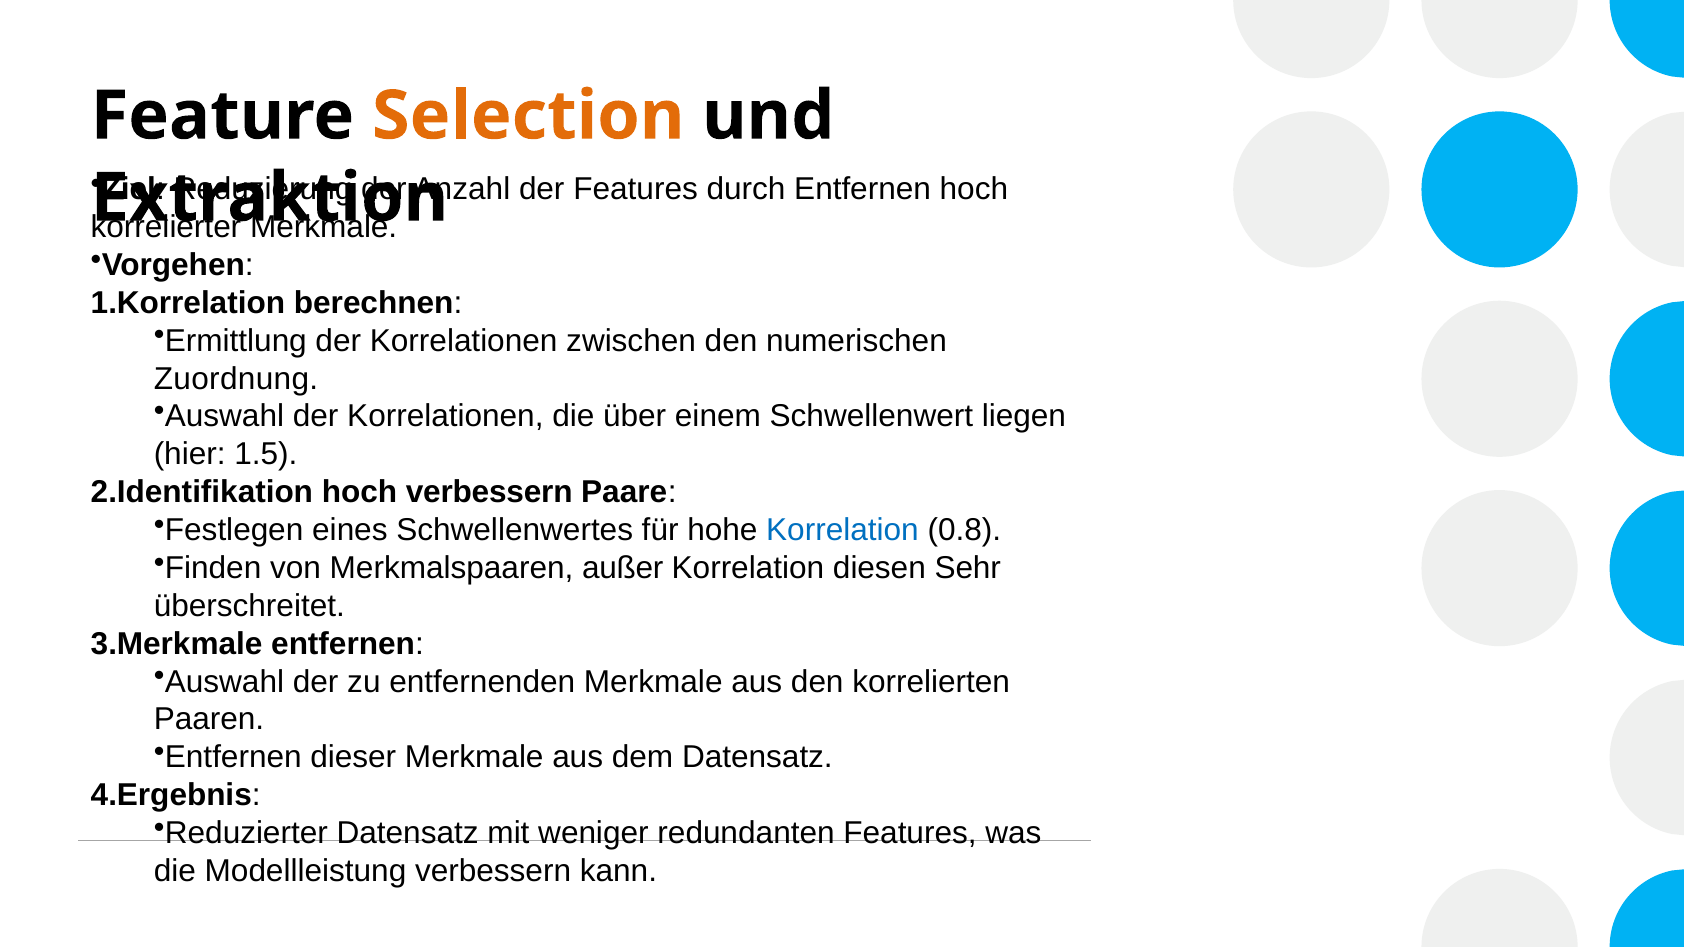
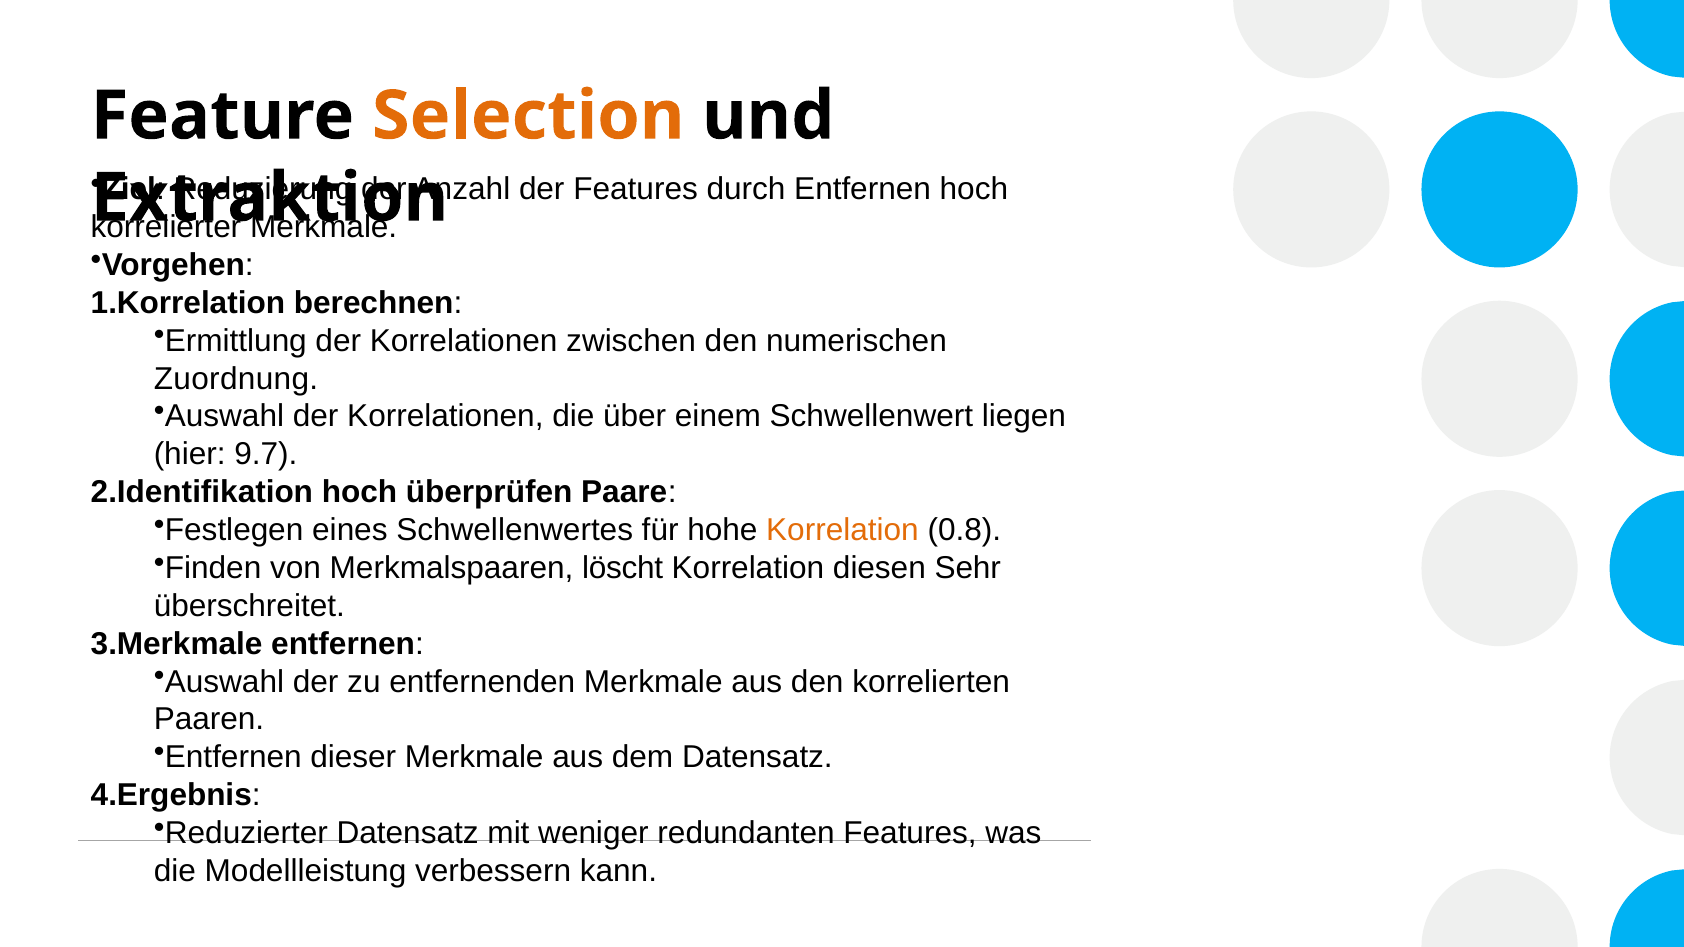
1.5: 1.5 -> 9.7
hoch verbessern: verbessern -> überprüfen
Korrelation at (842, 530) colour: blue -> orange
außer: außer -> löscht
